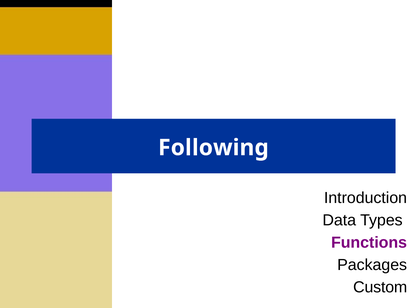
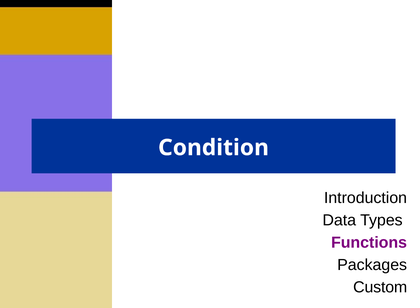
Following: Following -> Condition
